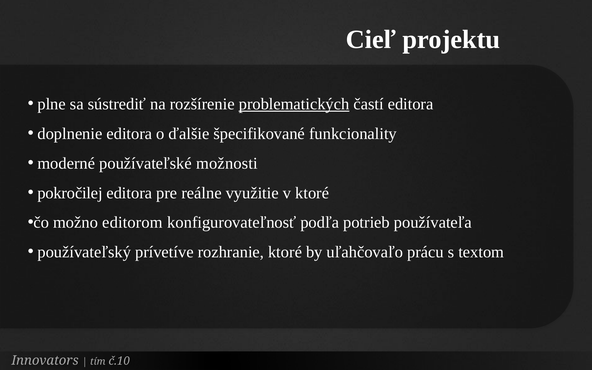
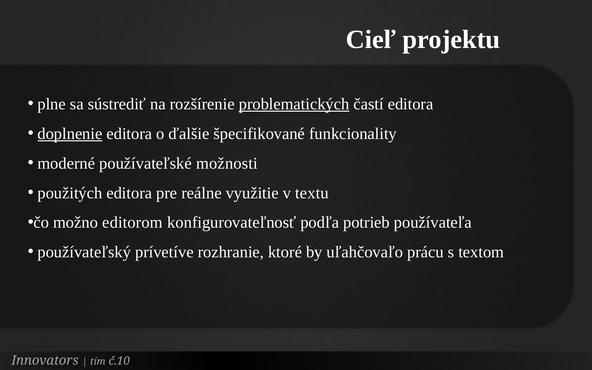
doplnenie underline: none -> present
pokročilej: pokročilej -> použitých
v ktoré: ktoré -> textu
